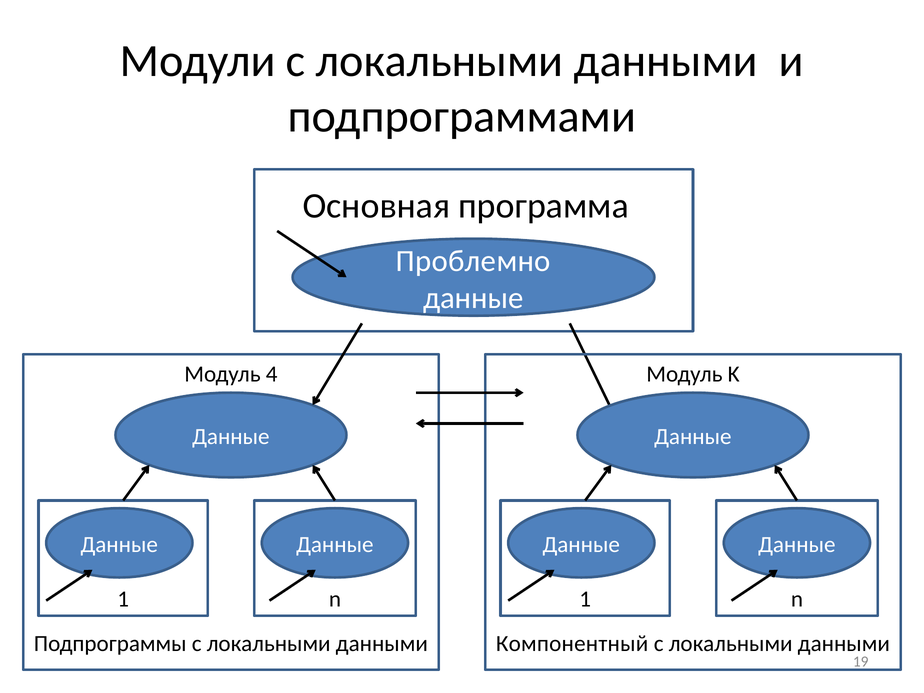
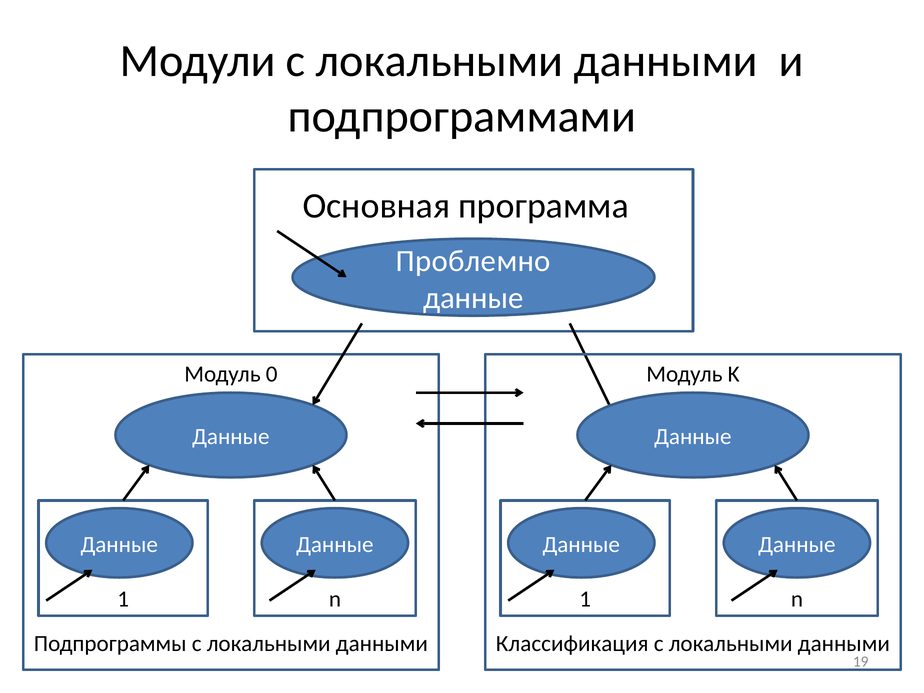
4: 4 -> 0
Компонентный: Компонентный -> Классификация
